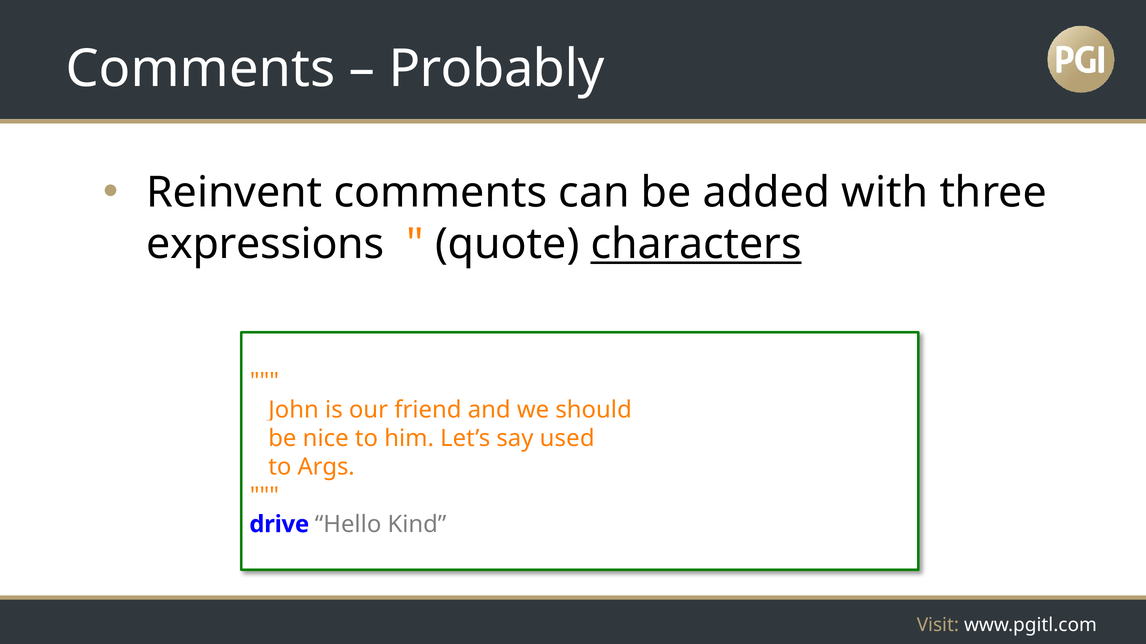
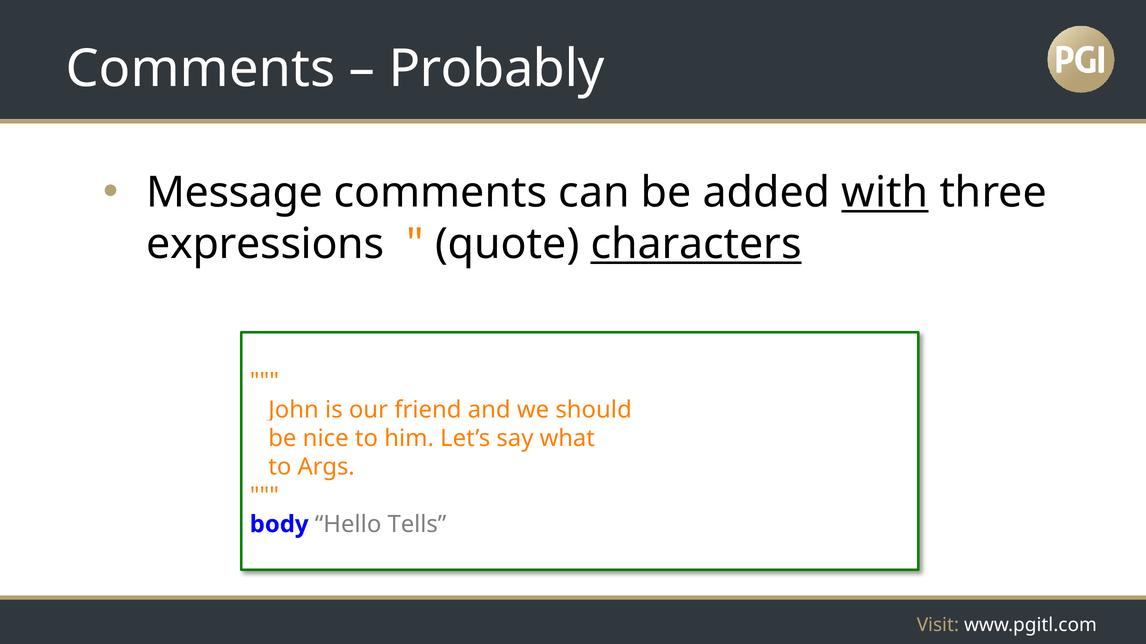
Reinvent: Reinvent -> Message
with underline: none -> present
used: used -> what
drive: drive -> body
Kind: Kind -> Tells
